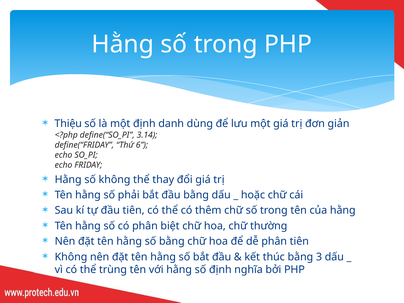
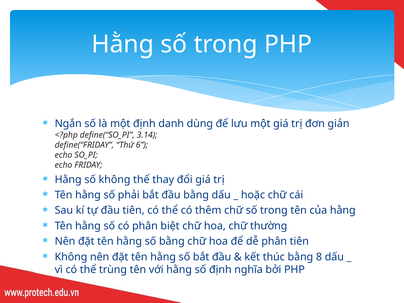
Thiệu: Thiệu -> Ngắn
3: 3 -> 8
